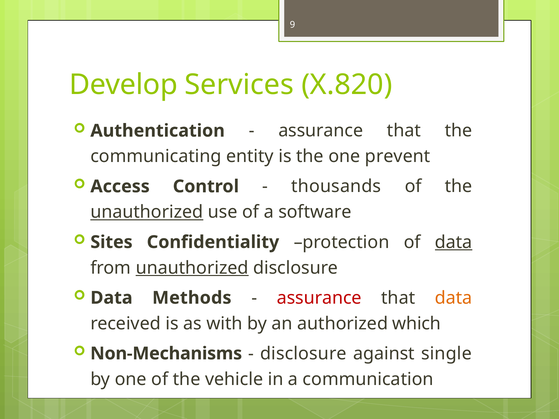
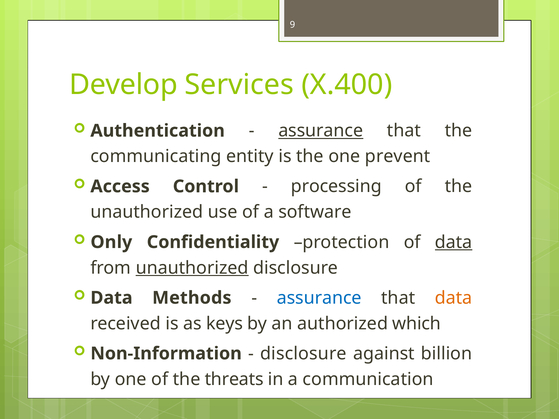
X.820: X.820 -> X.400
assurance at (321, 131) underline: none -> present
thousands: thousands -> processing
unauthorized at (147, 212) underline: present -> none
Sites: Sites -> Only
assurance at (319, 298) colour: red -> blue
with: with -> keys
Non-Mechanisms: Non-Mechanisms -> Non-Information
single: single -> billion
vehicle: vehicle -> threats
